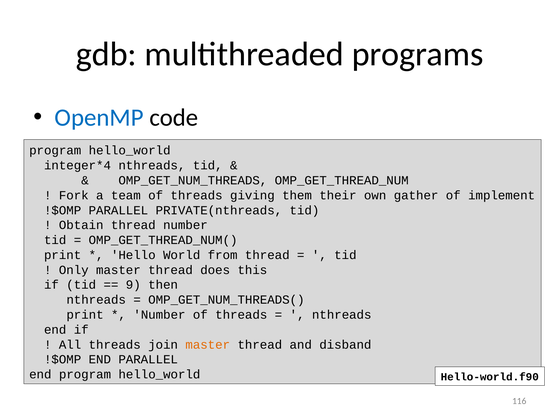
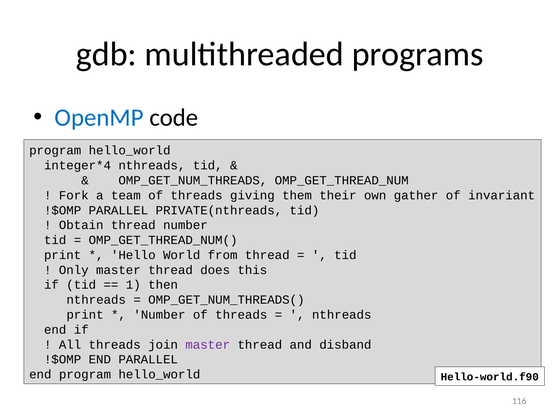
implement: implement -> invariant
9: 9 -> 1
master at (208, 345) colour: orange -> purple
